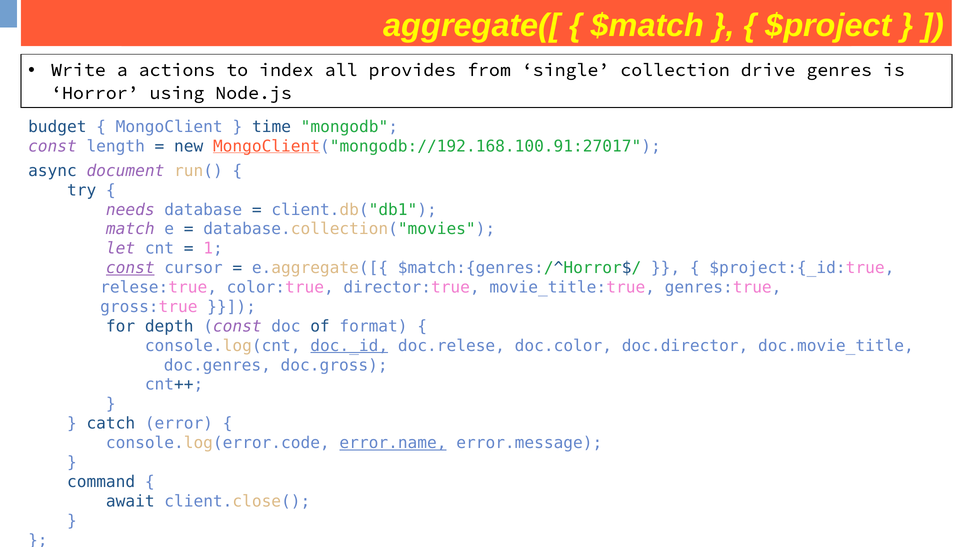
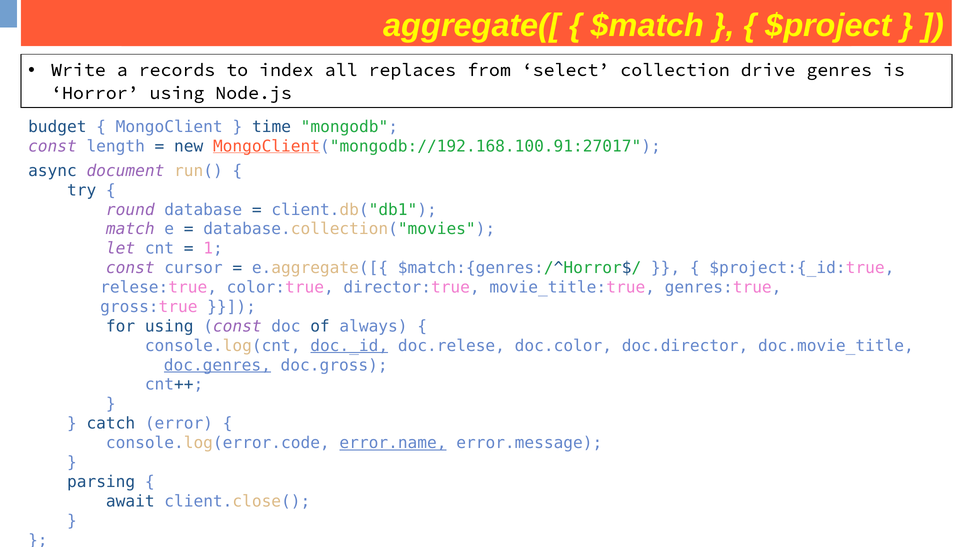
actions: actions -> records
provides: provides -> replaces
single: single -> select
needs: needs -> round
const at (130, 268) underline: present -> none
for depth: depth -> using
format: format -> always
doc.genres underline: none -> present
command: command -> parsing
